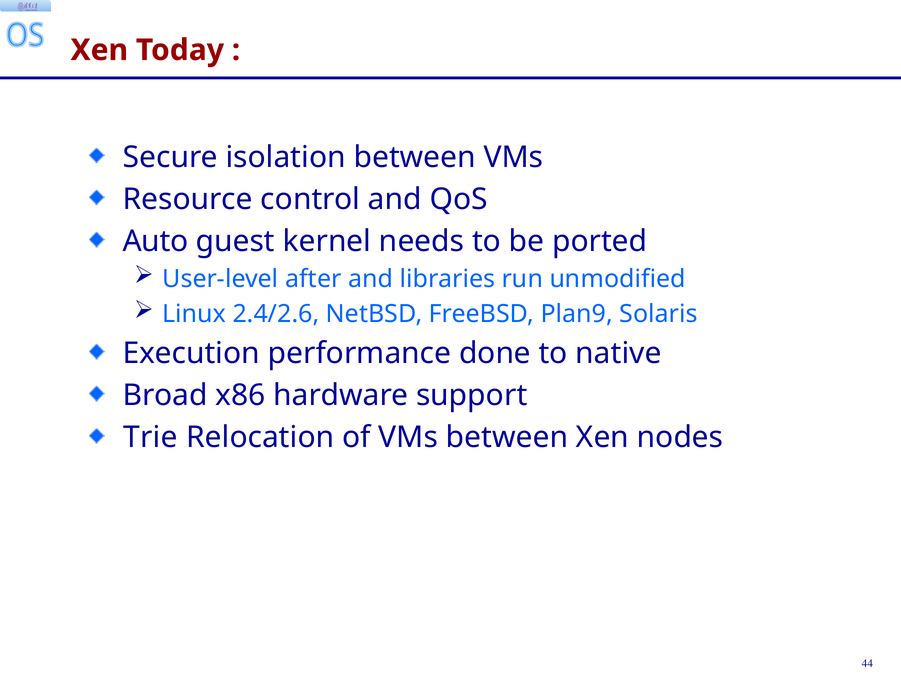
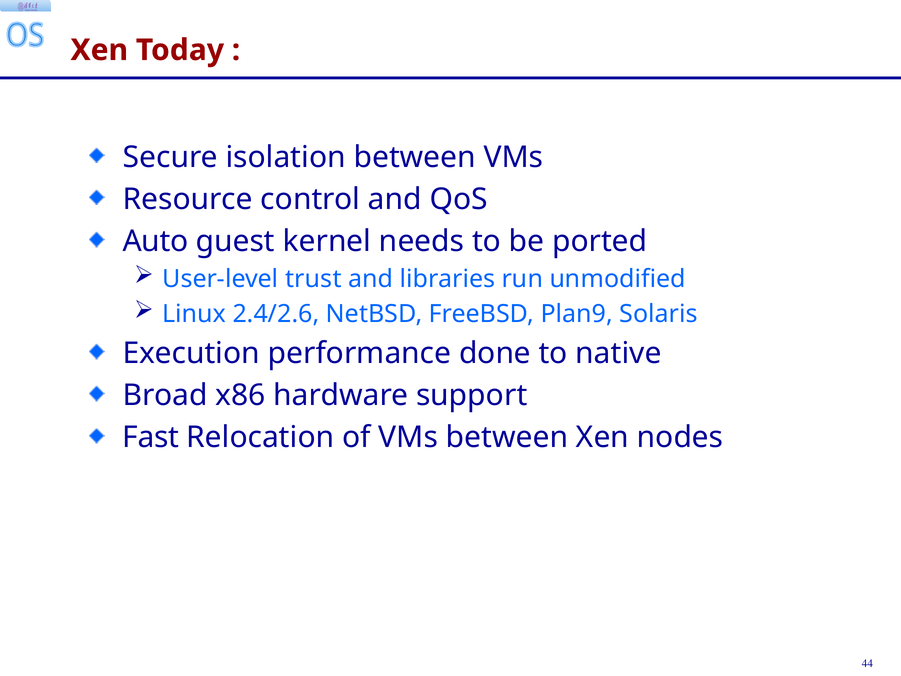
after: after -> trust
Trie: Trie -> Fast
